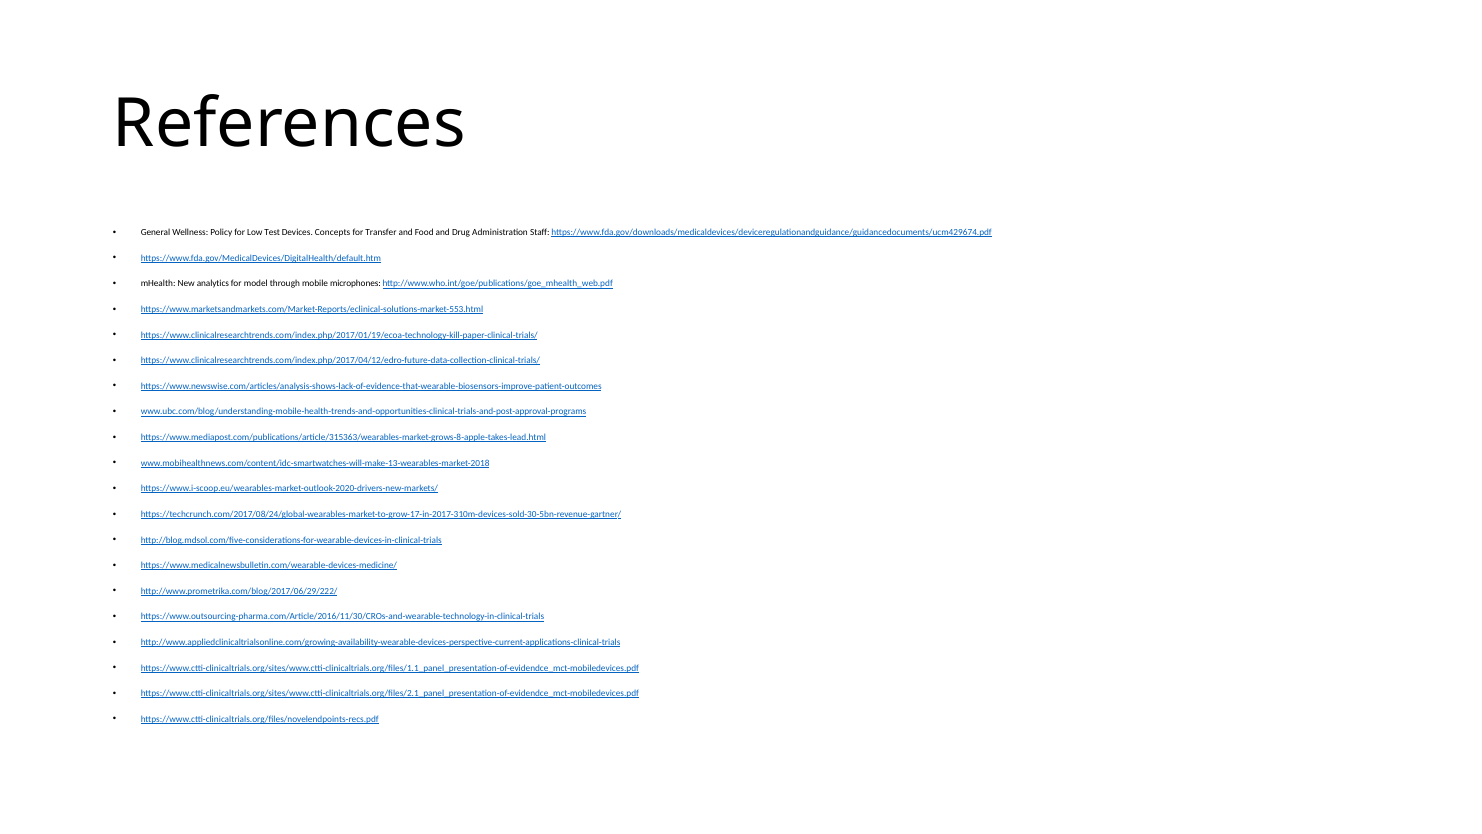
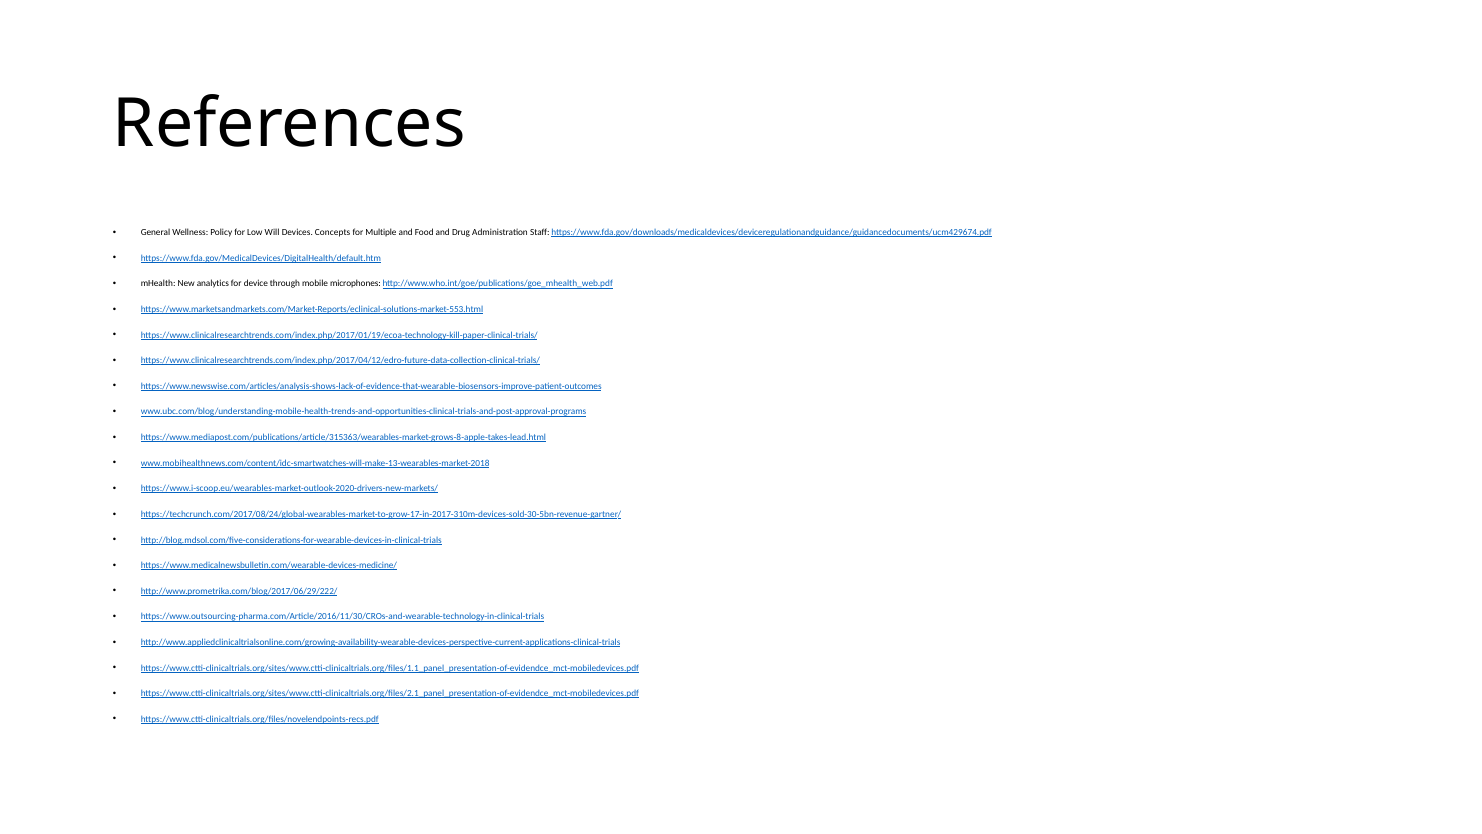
Test: Test -> Will
Transfer: Transfer -> Multiple
model: model -> device
